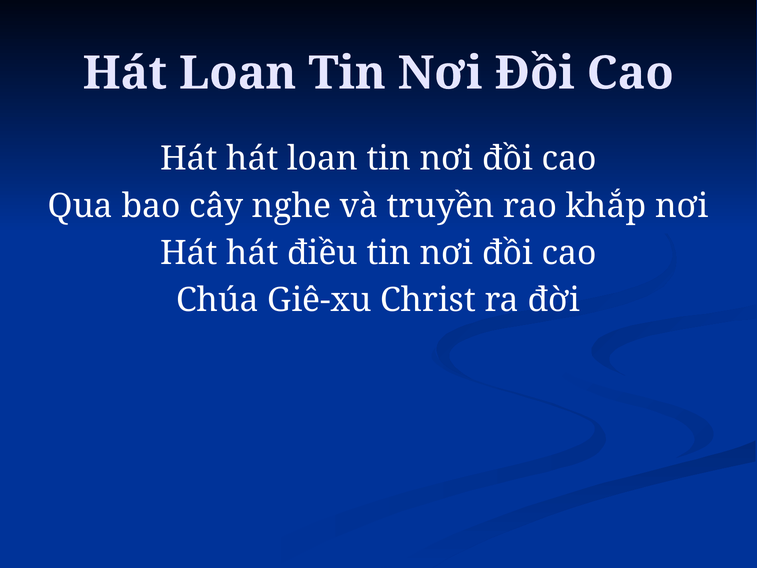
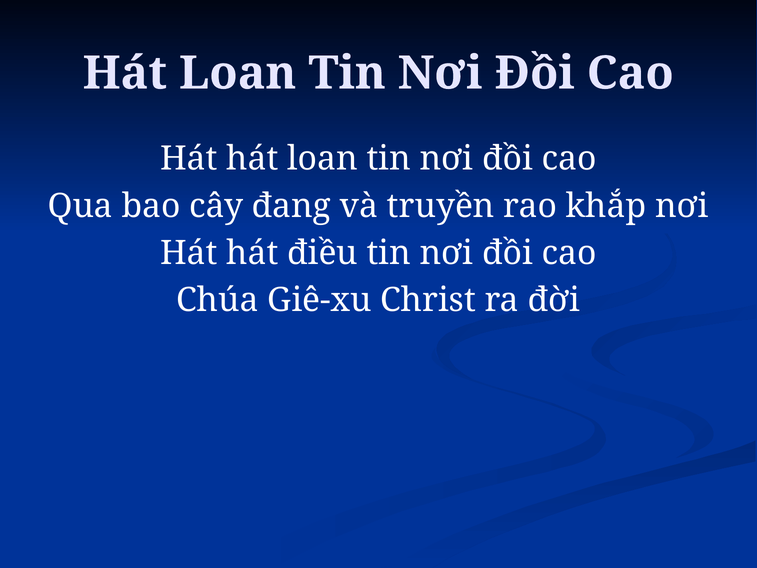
nghe: nghe -> đang
